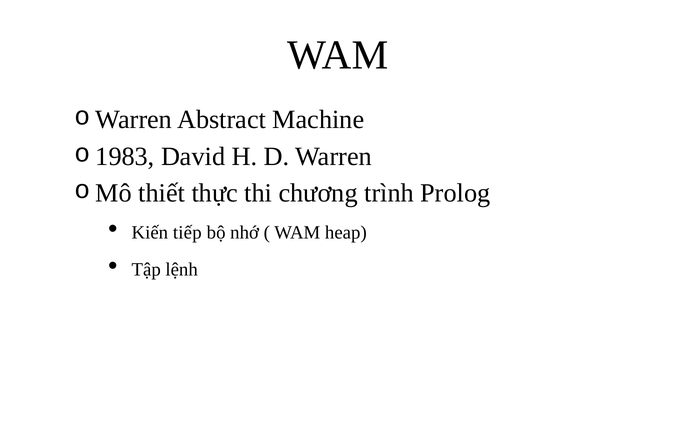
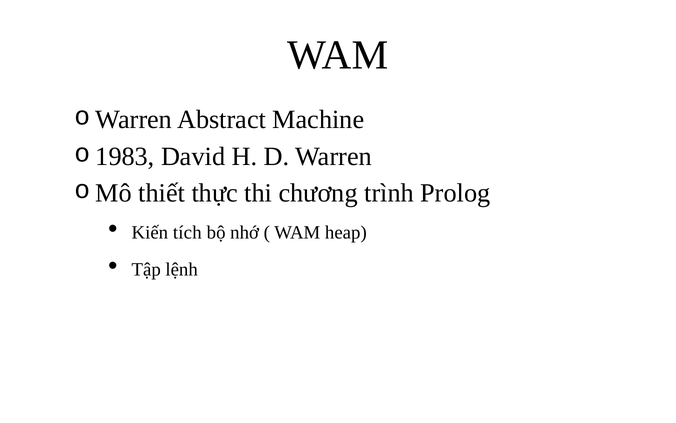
tiếp: tiếp -> tích
